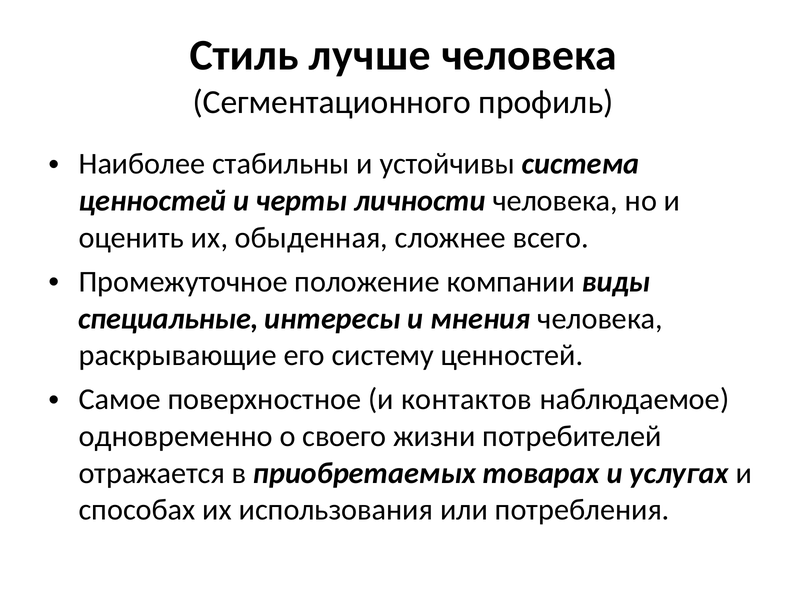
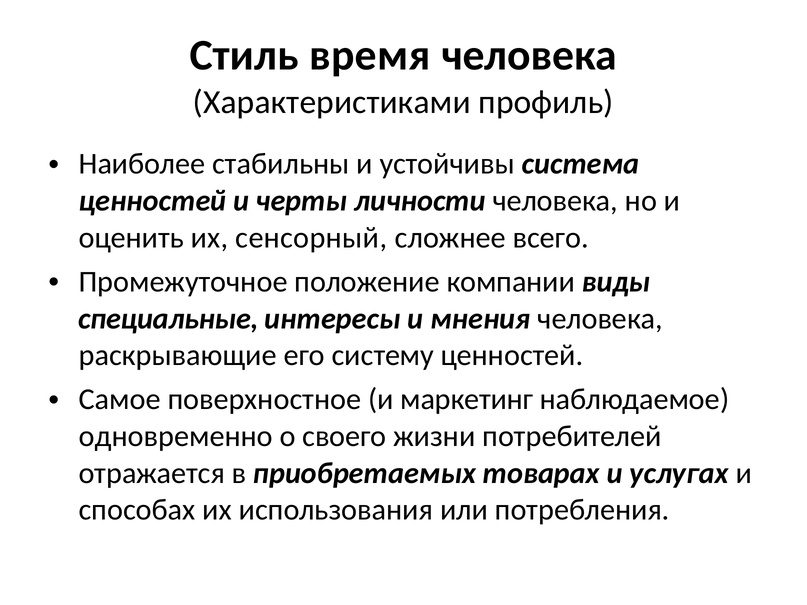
лучше: лучше -> время
Сегментационного: Сегментационного -> Характеристиками
обыденная: обыденная -> сенсорный
контактов: контактов -> маркетинг
